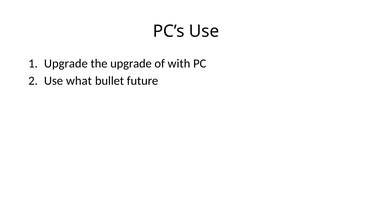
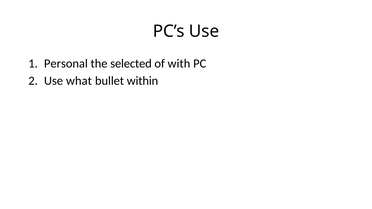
Upgrade at (66, 64): Upgrade -> Personal
the upgrade: upgrade -> selected
future: future -> within
